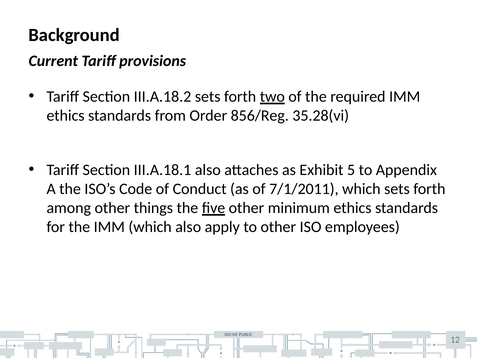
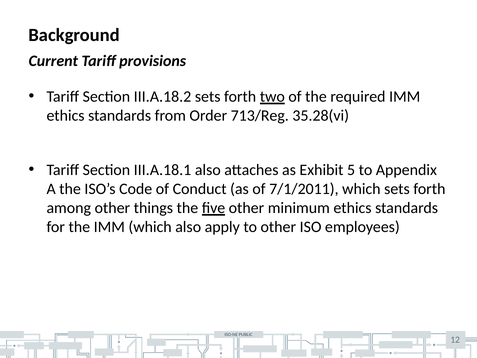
856/Reg: 856/Reg -> 713/Reg
